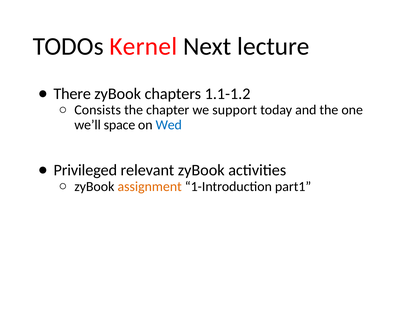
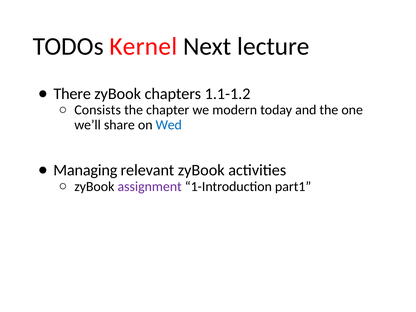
support: support -> modern
space: space -> share
Privileged: Privileged -> Managing
assignment colour: orange -> purple
